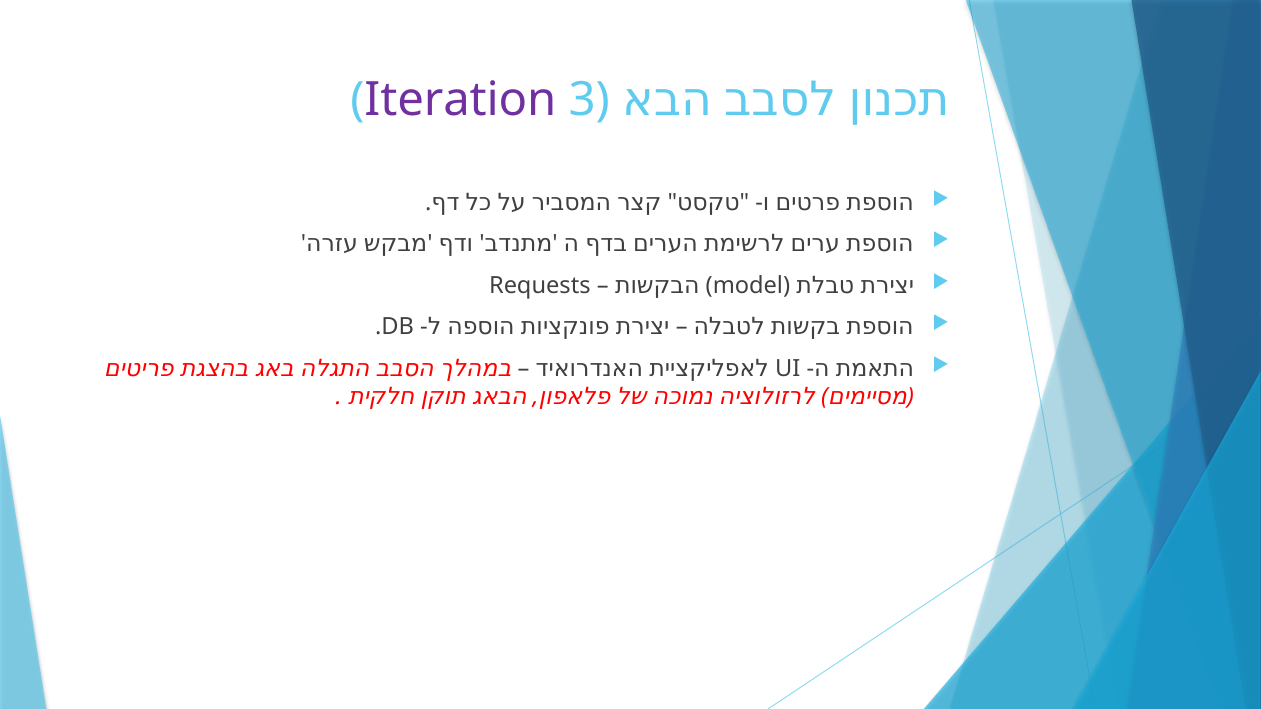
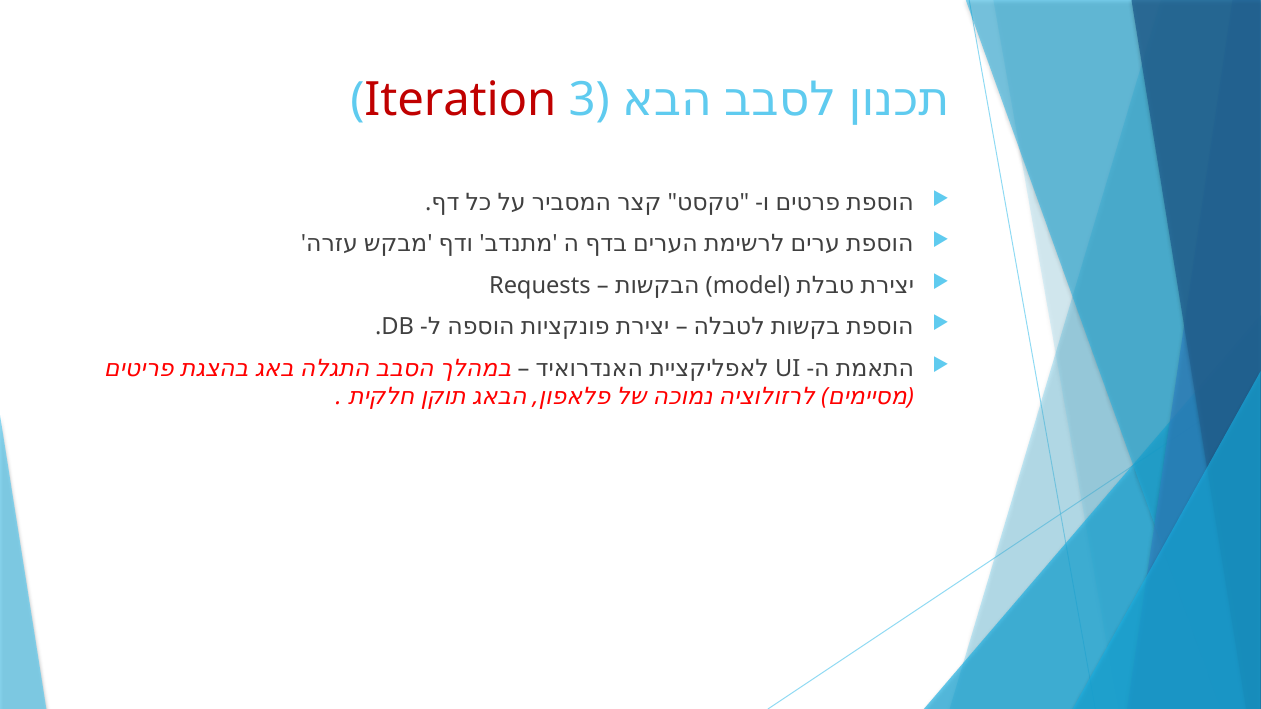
Iteration colour: purple -> red
